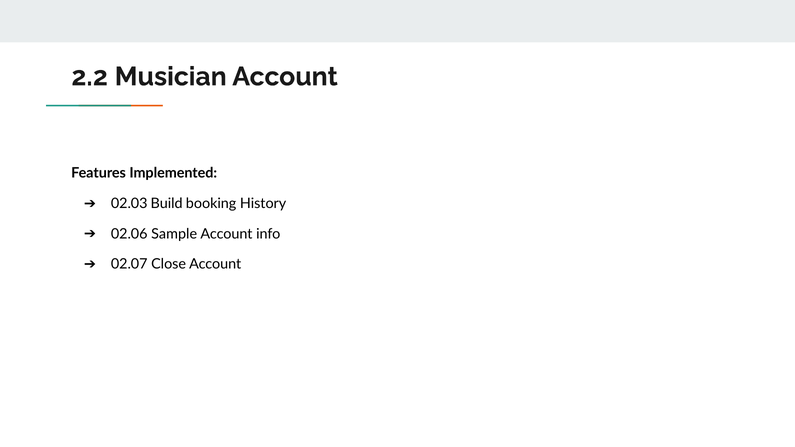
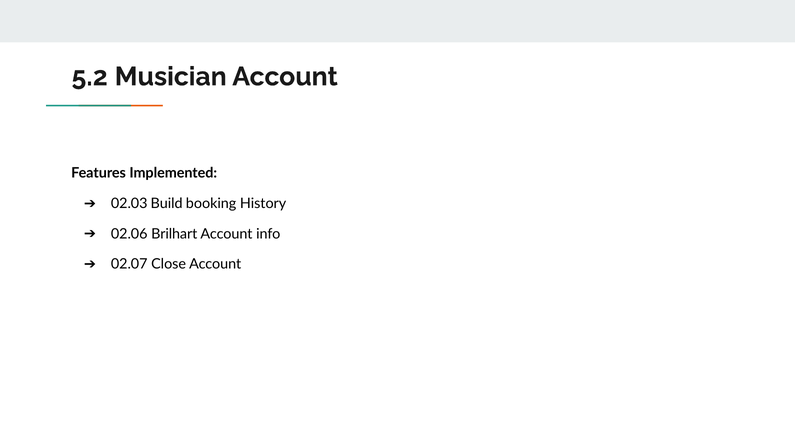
2.2: 2.2 -> 5.2
Sample: Sample -> Brilhart
